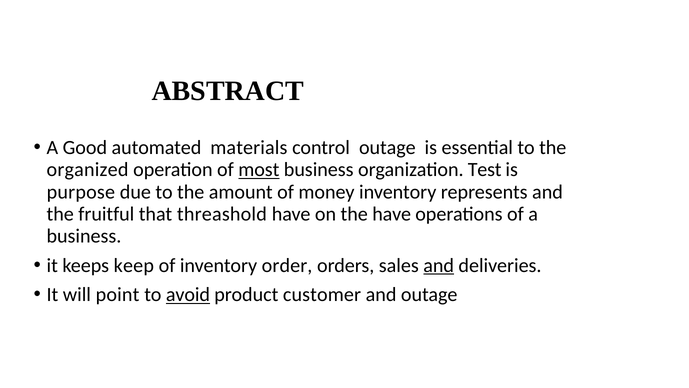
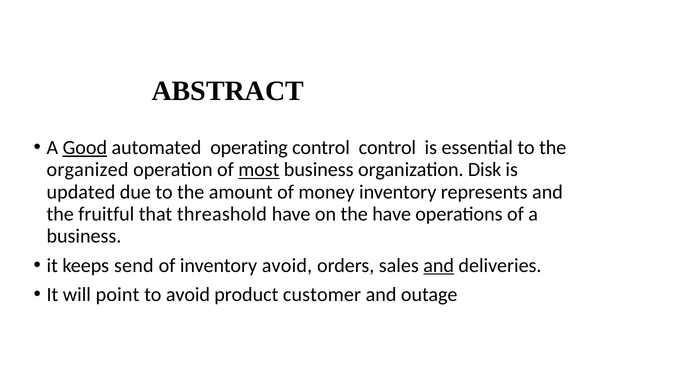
Good underline: none -> present
materials: materials -> operating
control outage: outage -> control
Test: Test -> Disk
purpose: purpose -> updated
keep: keep -> send
inventory order: order -> avoid
avoid at (188, 294) underline: present -> none
